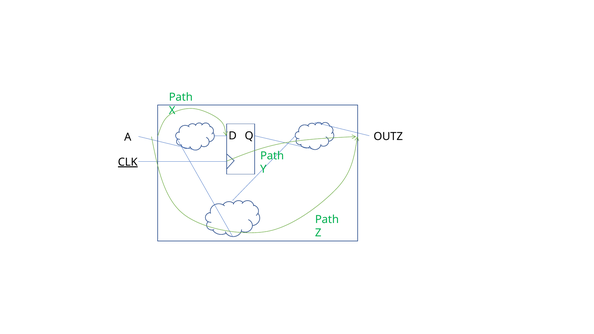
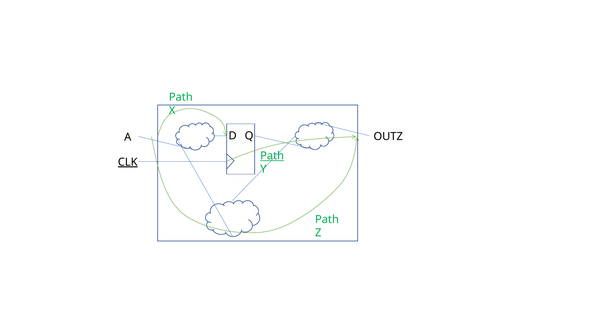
Path at (272, 156) underline: none -> present
